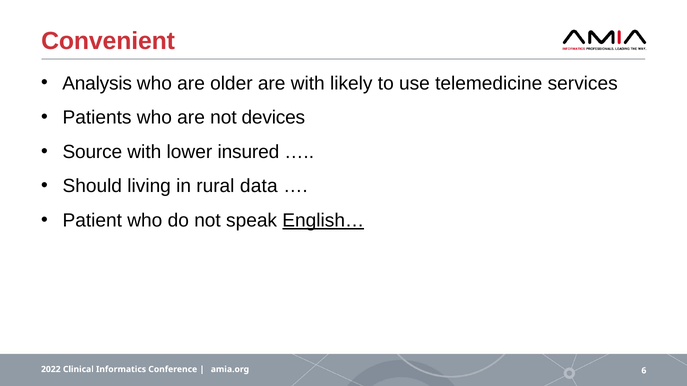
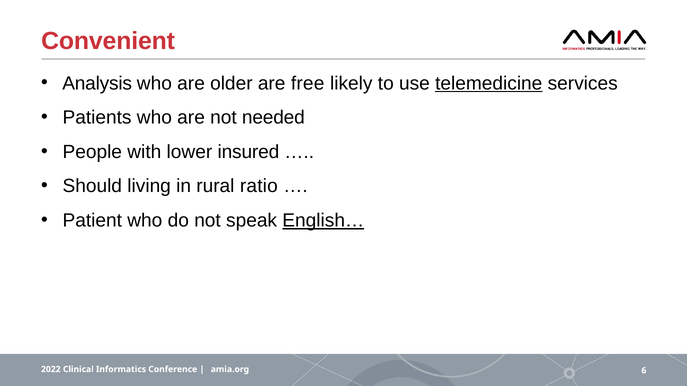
are with: with -> free
telemedicine underline: none -> present
devices: devices -> needed
Source: Source -> People
data: data -> ratio
